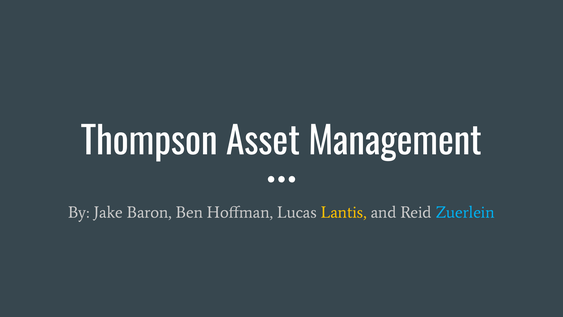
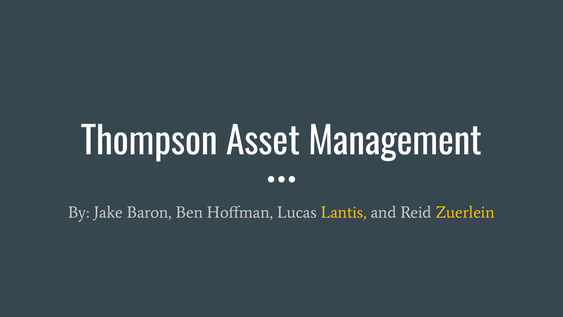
Zuerlein colour: light blue -> yellow
